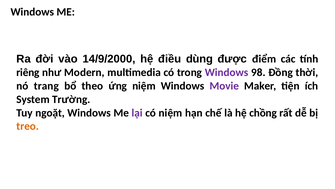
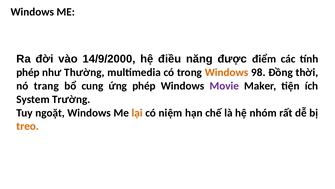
dùng: dùng -> năng
riêng at (28, 72): riêng -> phép
Modern: Modern -> Thường
Windows at (227, 72) colour: purple -> orange
theo: theo -> cung
ứng niệm: niệm -> phép
lại colour: purple -> orange
chồng: chồng -> nhóm
